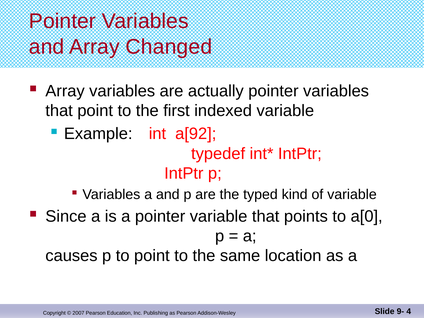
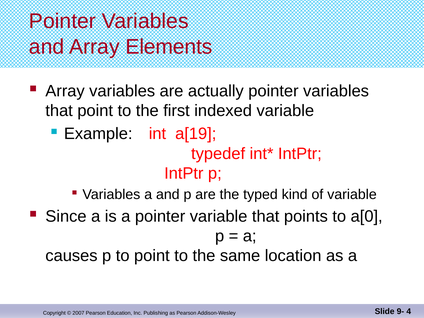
Changed: Changed -> Elements
a[92: a[92 -> a[19
